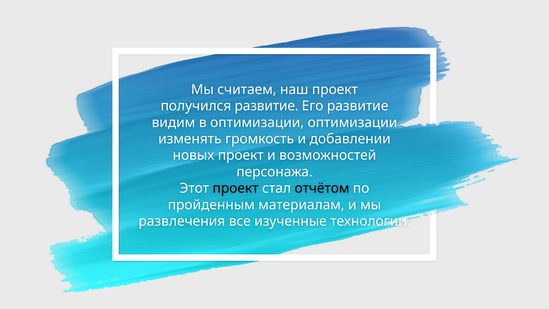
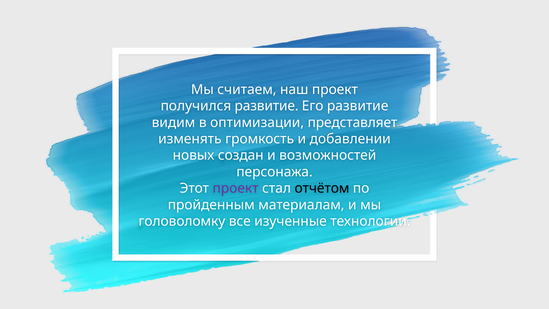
оптимизации оптимизации: оптимизации -> представляет
новых проект: проект -> создан
проект at (236, 188) colour: black -> purple
развлечения: развлечения -> головоломку
